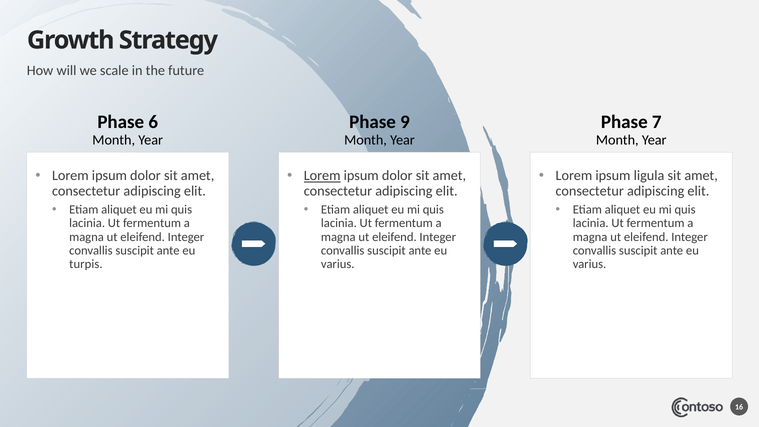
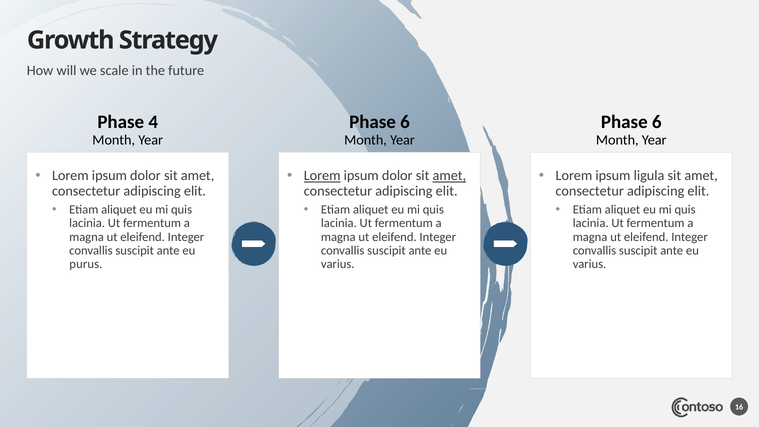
6: 6 -> 4
9 at (405, 122): 9 -> 6
7 at (657, 122): 7 -> 6
amet at (449, 176) underline: none -> present
turpis: turpis -> purus
